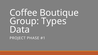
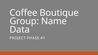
Types: Types -> Name
